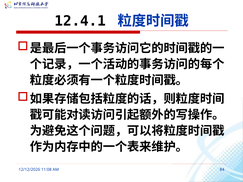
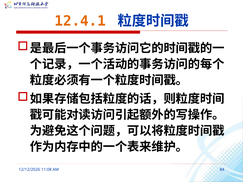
12.4.1 colour: black -> orange
